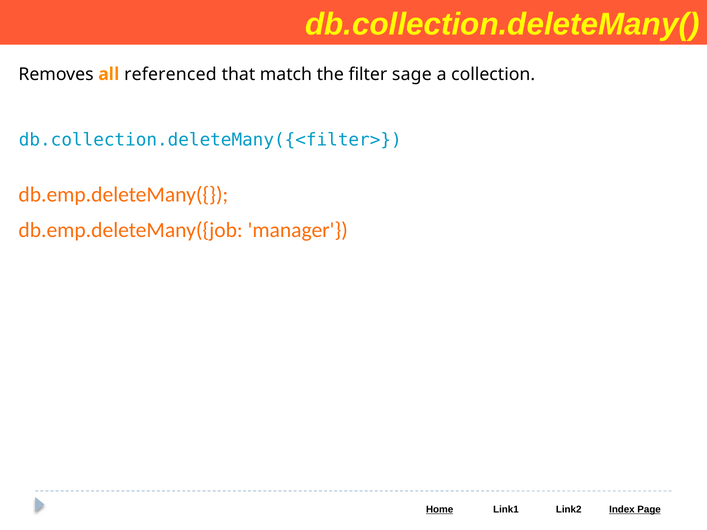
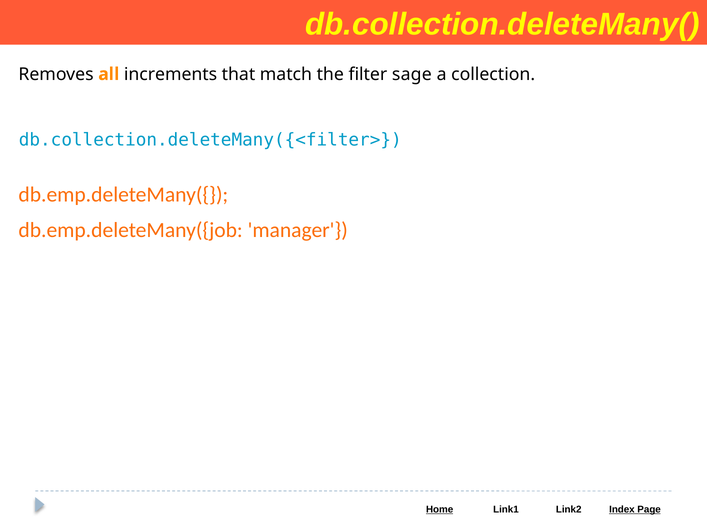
referenced: referenced -> increments
